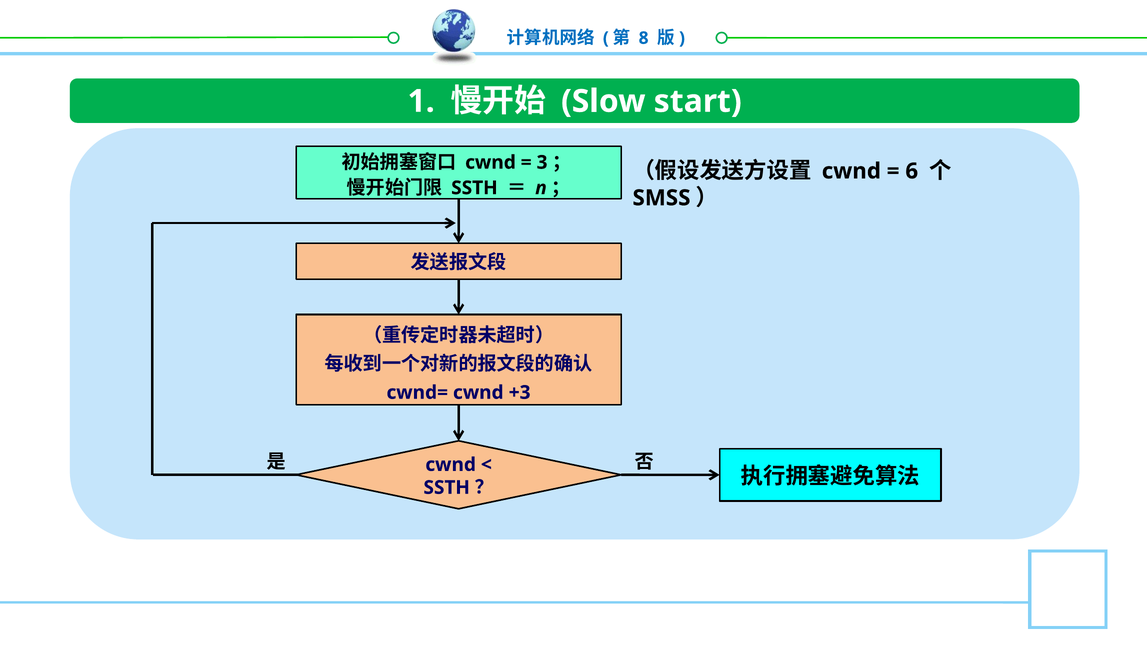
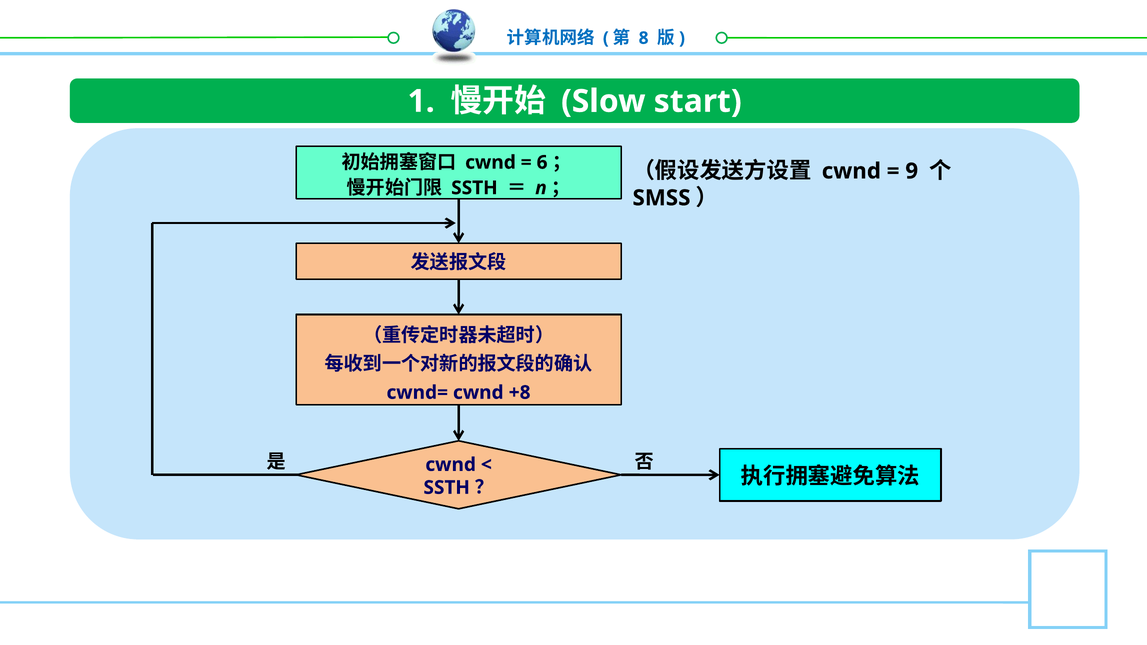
3: 3 -> 6
6: 6 -> 9
+3: +3 -> +8
